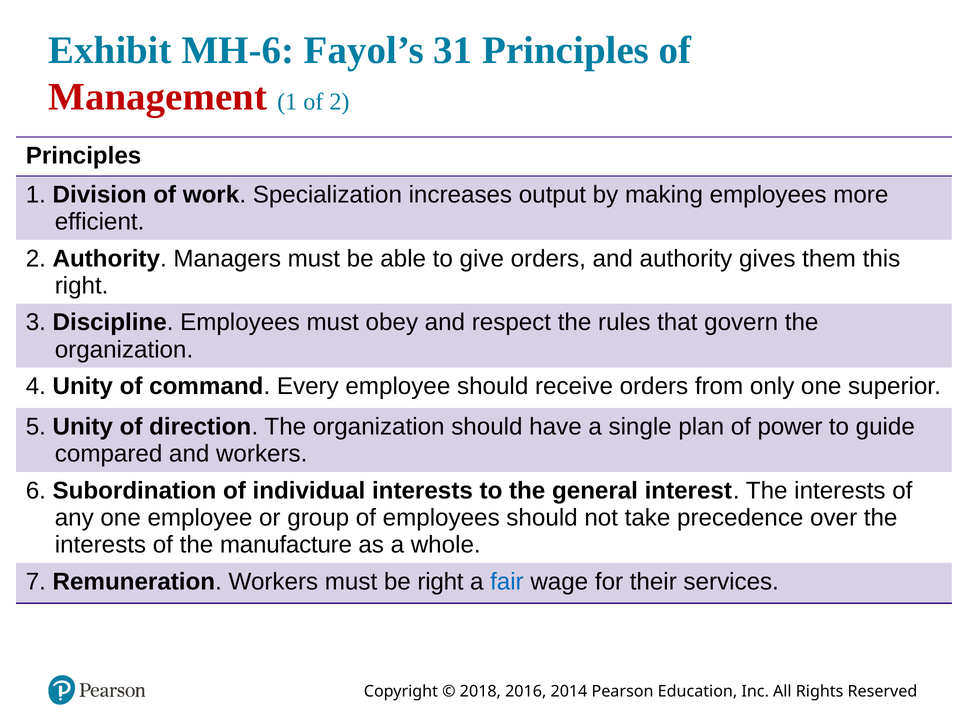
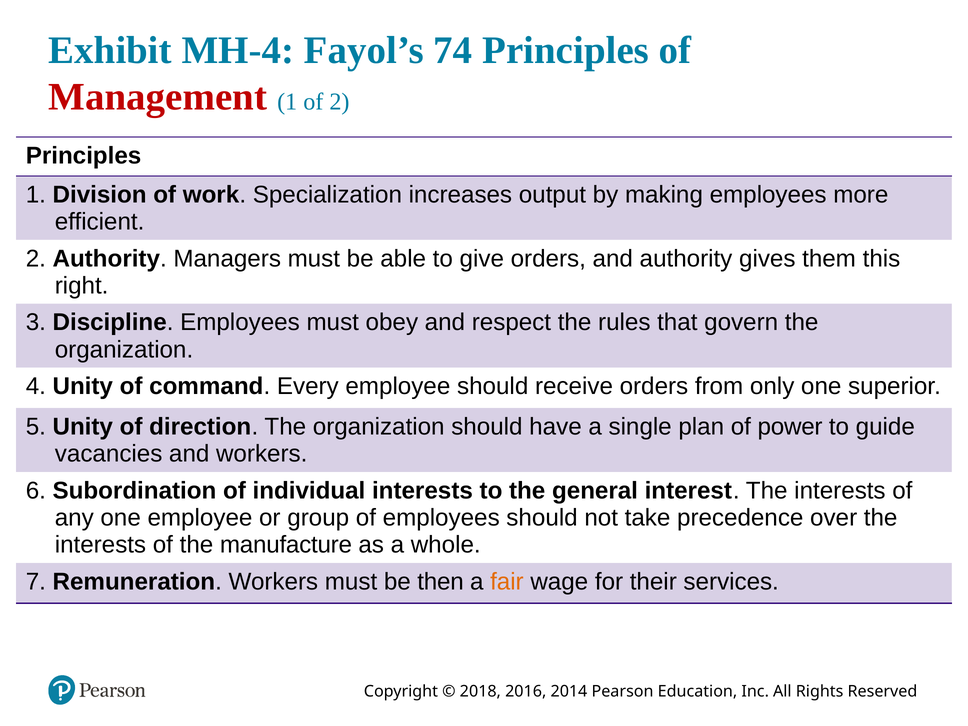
MH-6: MH-6 -> MH-4
31: 31 -> 74
compared: compared -> vacancies
be right: right -> then
fair colour: blue -> orange
